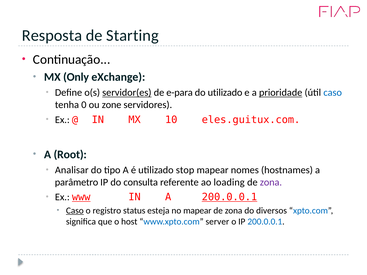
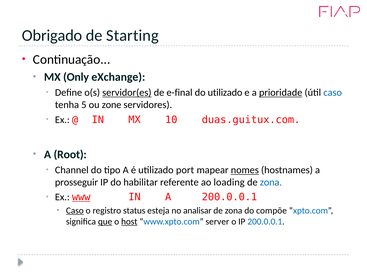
Resposta: Resposta -> Obrigado
e-para: e-para -> e-final
0: 0 -> 5
eles.guitux.com: eles.guitux.com -> duas.guitux.com
Analisar: Analisar -> Channel
stop: stop -> port
nomes underline: none -> present
parâmetro: parâmetro -> prosseguir
consulta: consulta -> habilitar
zona at (271, 182) colour: purple -> blue
200.0.0.1 at (229, 197) underline: present -> none
no mapear: mapear -> analisar
diversos: diversos -> compõe
que underline: none -> present
host underline: none -> present
